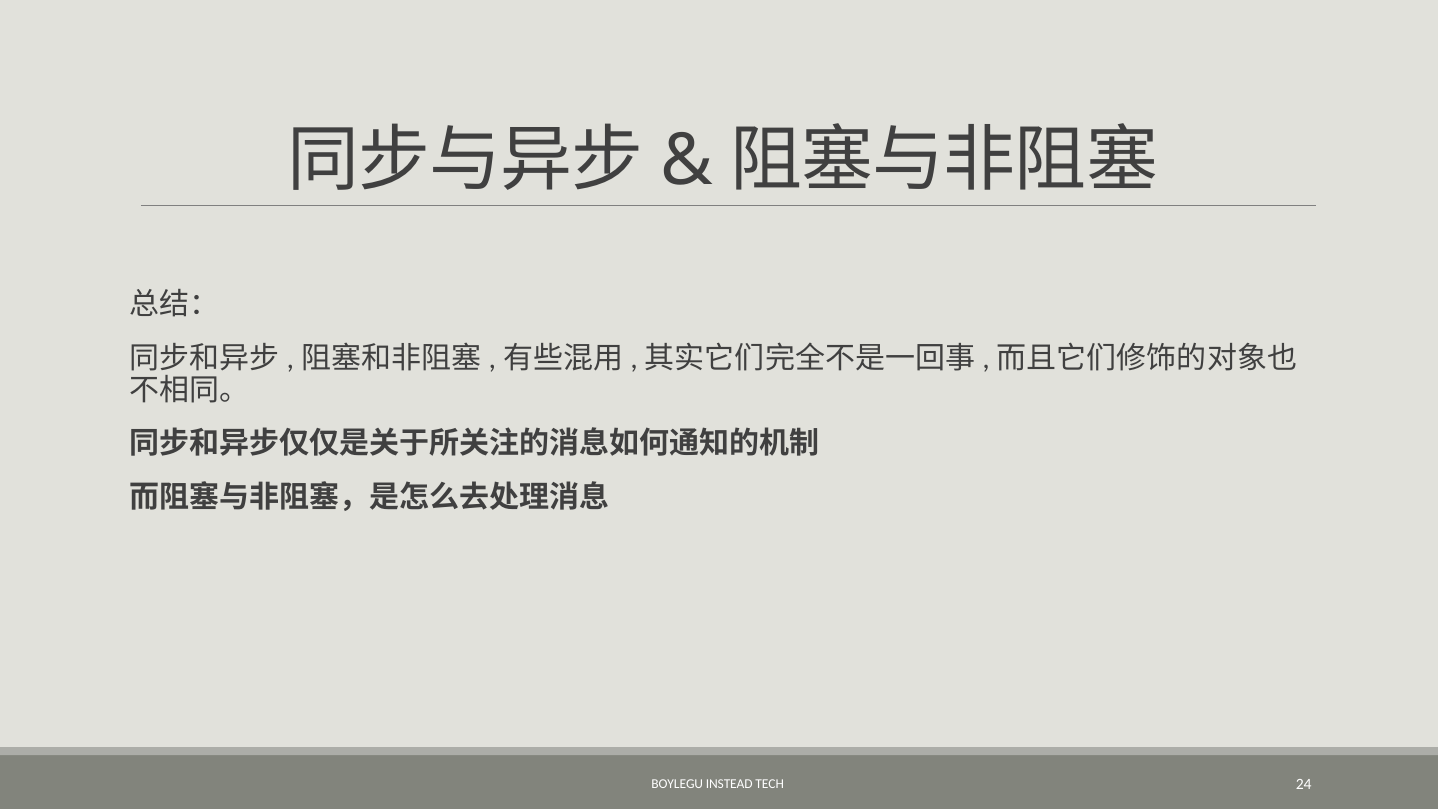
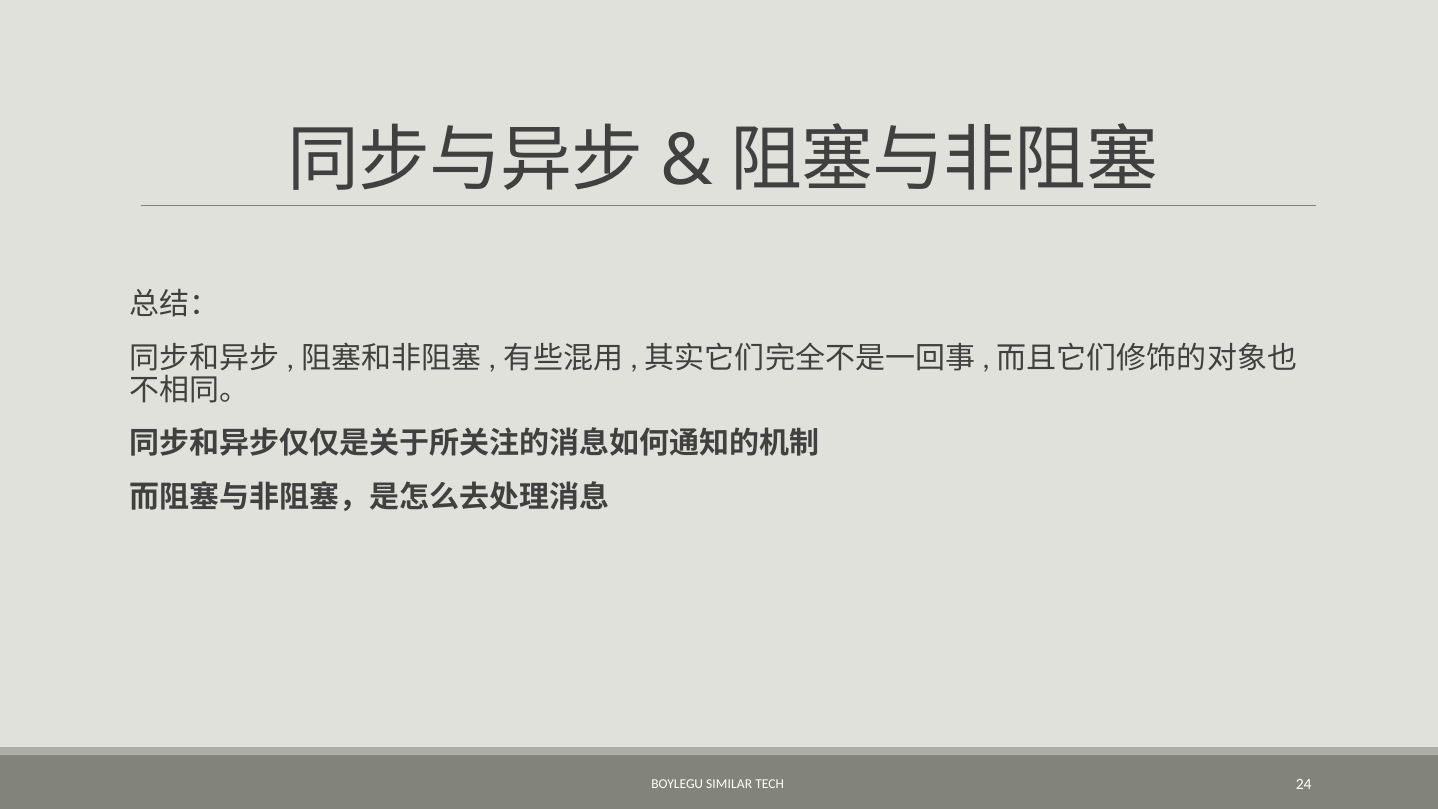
INSTEAD: INSTEAD -> SIMILAR
